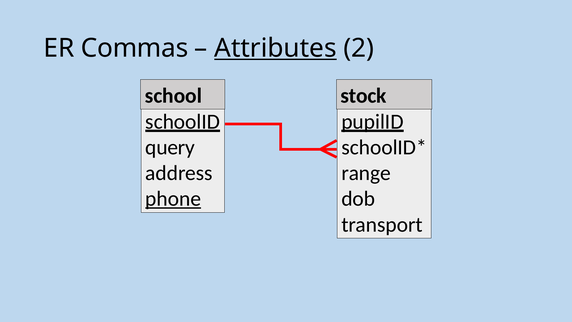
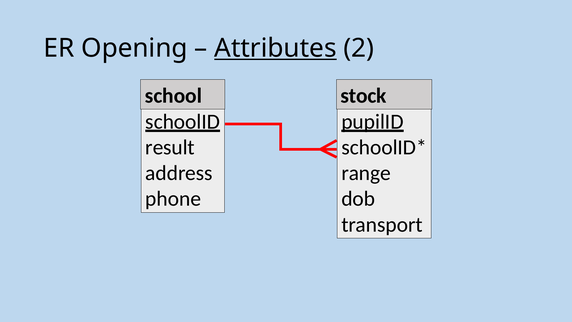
Commas: Commas -> Opening
query: query -> result
phone underline: present -> none
